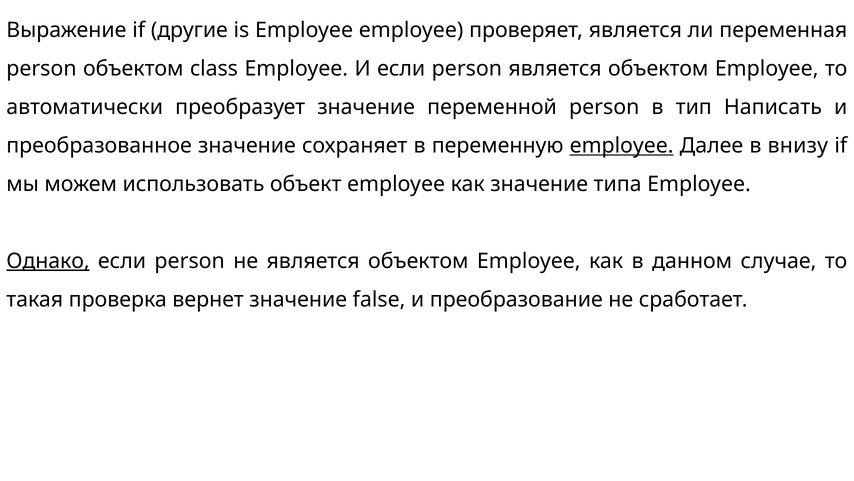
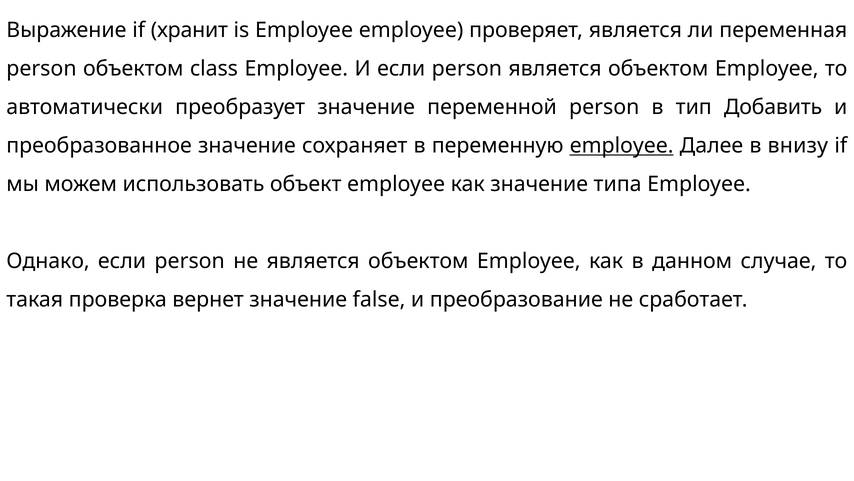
другие: другие -> хранит
Написать: Написать -> Добавить
Однако underline: present -> none
